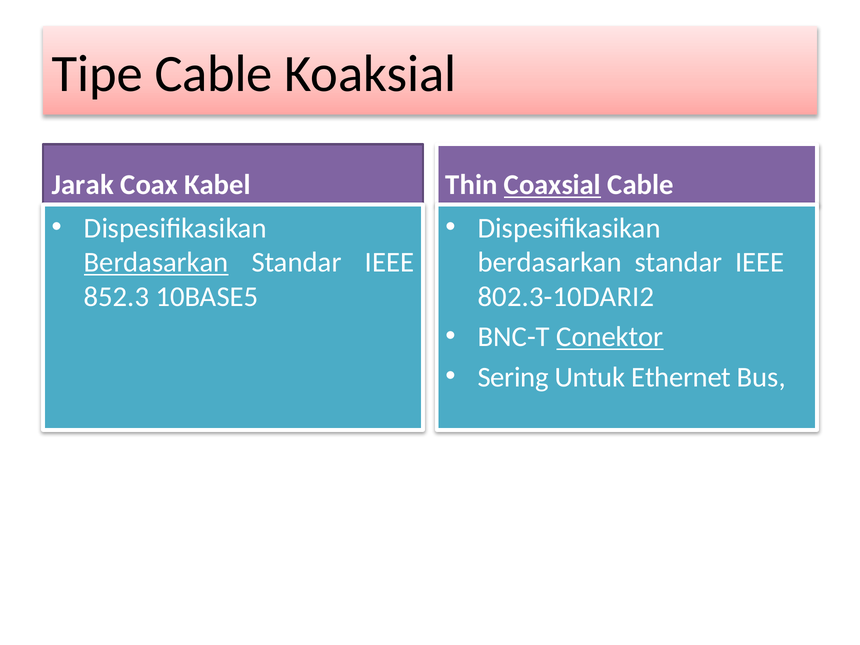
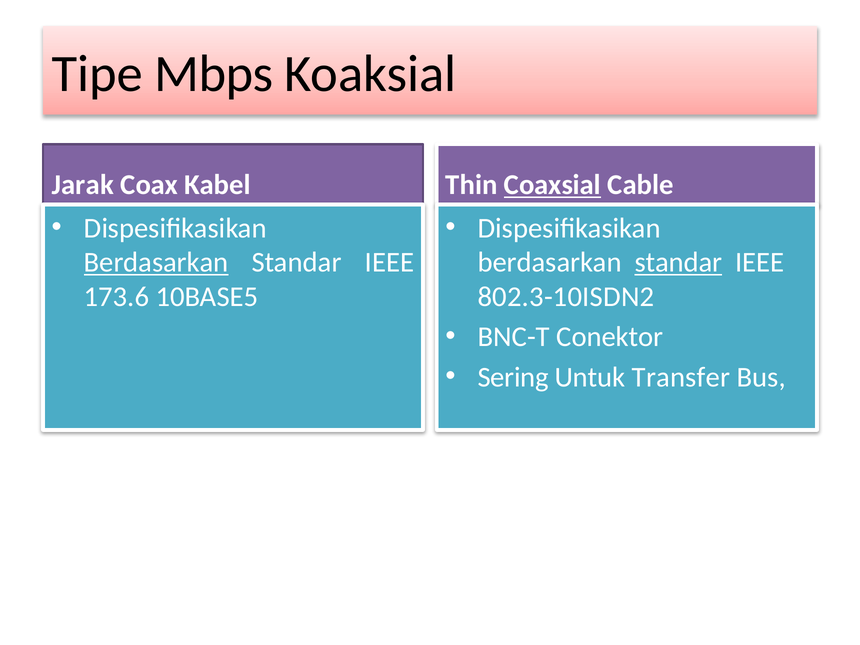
Tipe Cable: Cable -> Mbps
standar at (678, 262) underline: none -> present
852.3: 852.3 -> 173.6
802.3-10DARI2: 802.3-10DARI2 -> 802.3-10ISDN2
Conektor underline: present -> none
Ethernet: Ethernet -> Transfer
